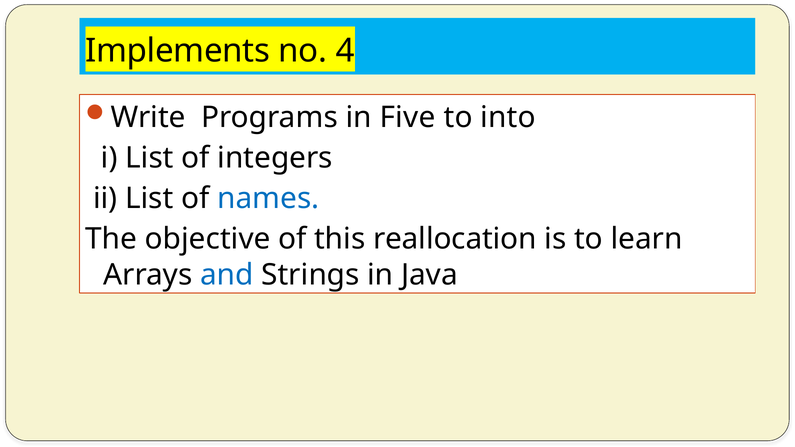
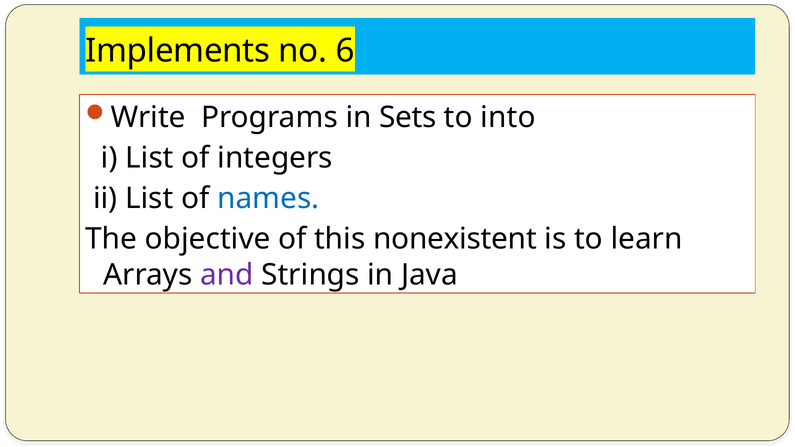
4: 4 -> 6
Five: Five -> Sets
reallocation: reallocation -> nonexistent
and colour: blue -> purple
